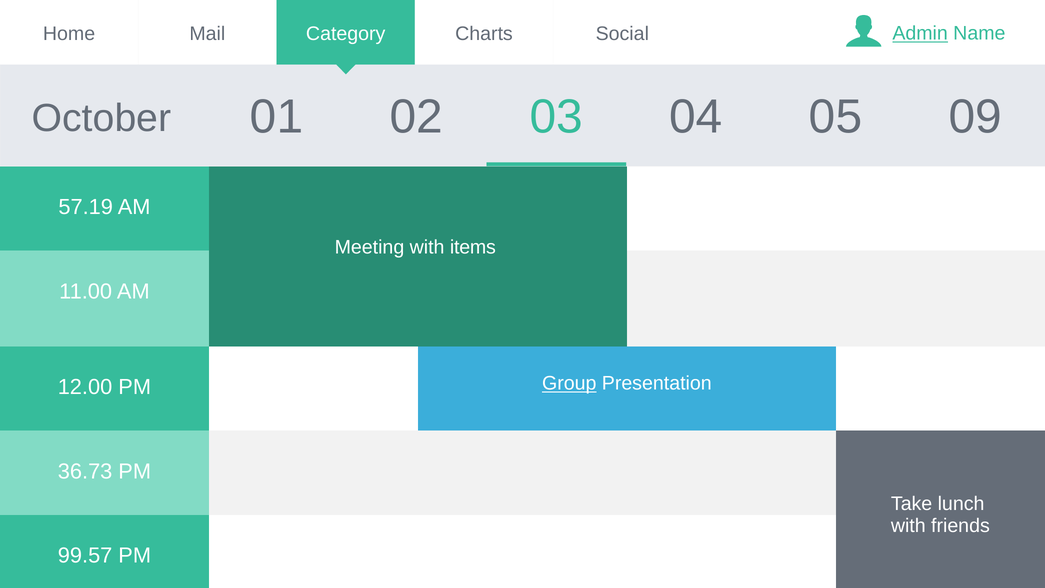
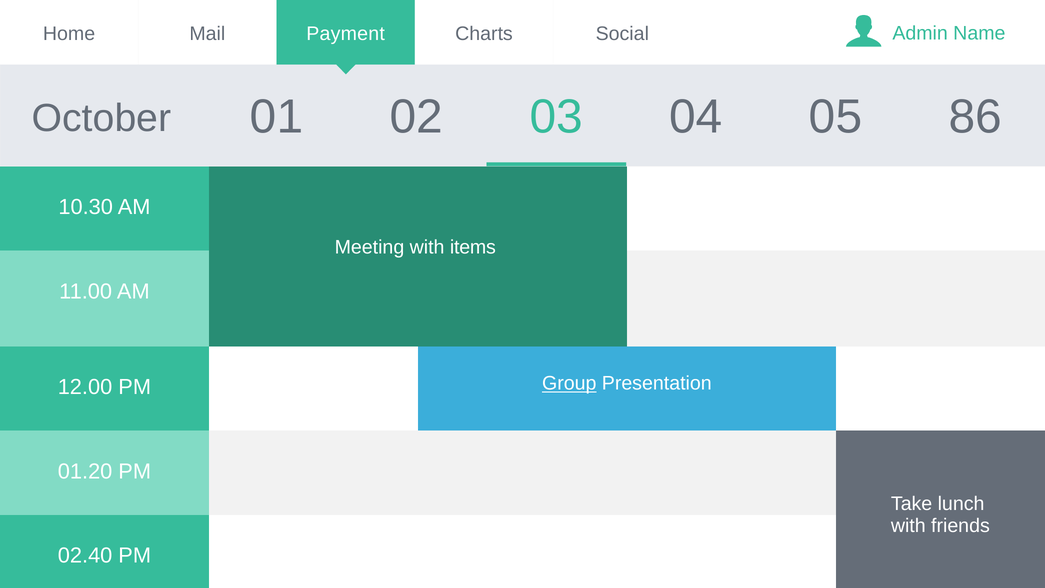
Category: Category -> Payment
Admin underline: present -> none
09: 09 -> 86
57.19: 57.19 -> 10.30
36.73: 36.73 -> 01.20
99.57: 99.57 -> 02.40
